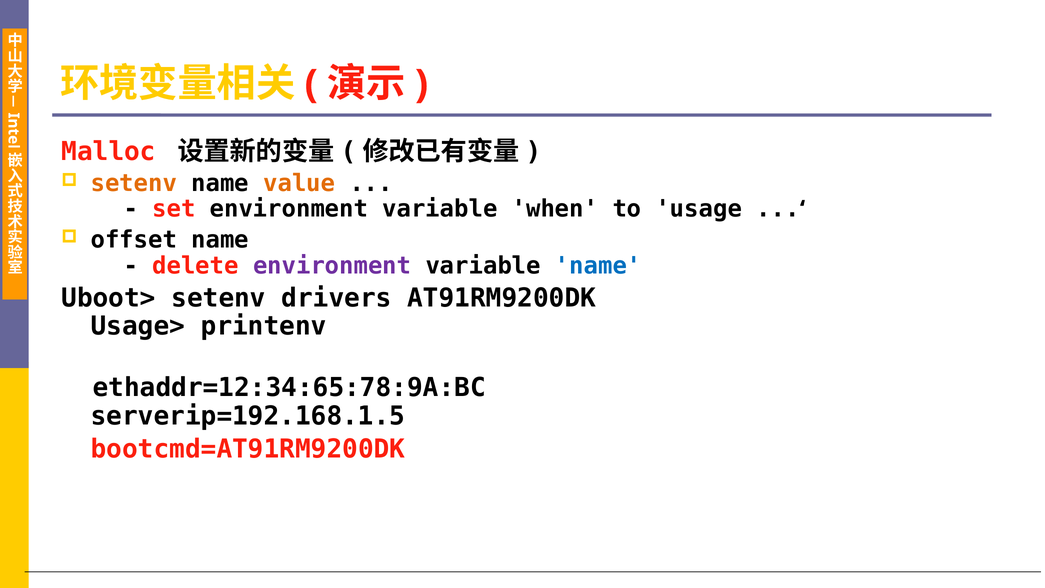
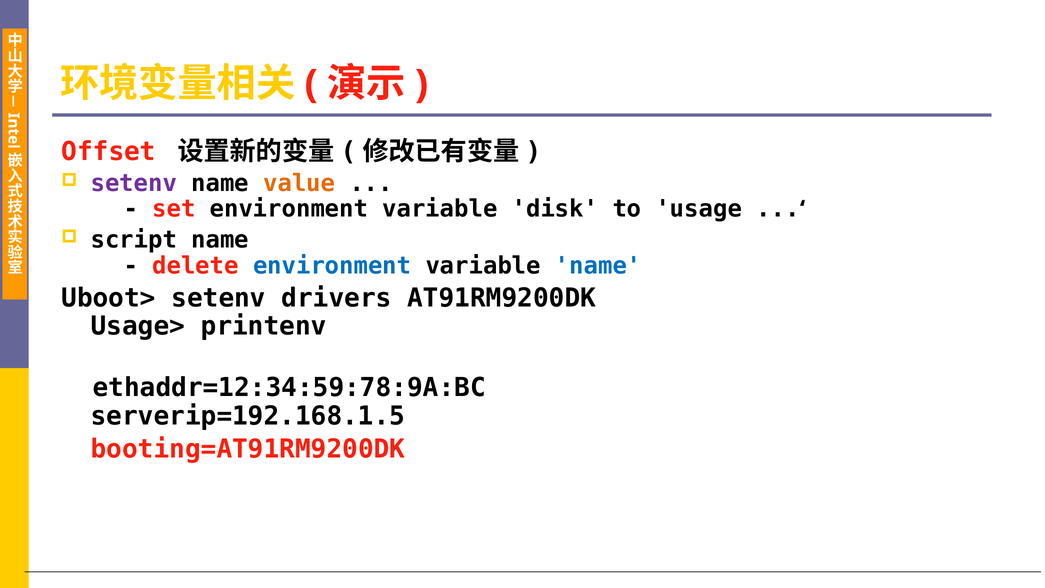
Malloc: Malloc -> Offset
setenv at (134, 183) colour: orange -> purple
when: when -> disk
offset: offset -> script
environment at (332, 266) colour: purple -> blue
ethaddr=12:34:65:78:9A:BC: ethaddr=12:34:65:78:9A:BC -> ethaddr=12:34:59:78:9A:BC
bootcmd=AT91RM9200DK: bootcmd=AT91RM9200DK -> booting=AT91RM9200DK
